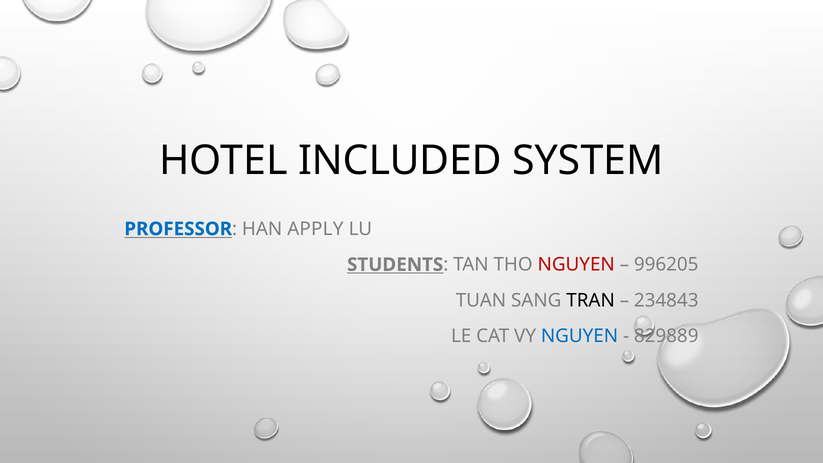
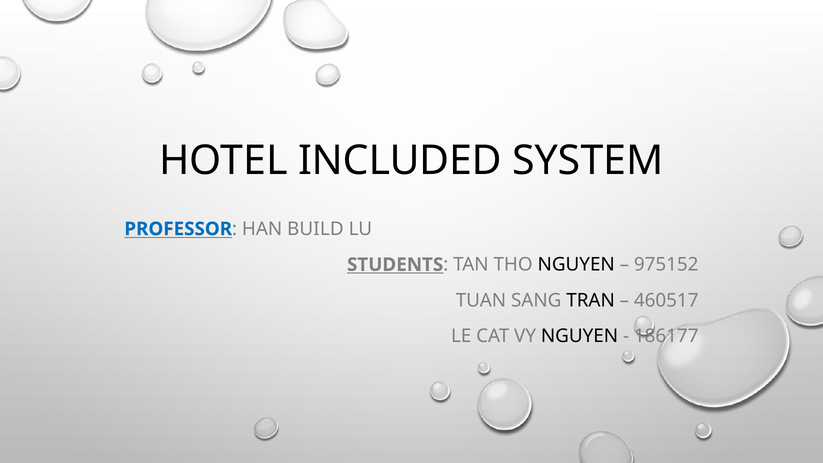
APPLY: APPLY -> BUILD
NGUYEN at (576, 265) colour: red -> black
996205: 996205 -> 975152
234843: 234843 -> 460517
NGUYEN at (580, 336) colour: blue -> black
829889: 829889 -> 186177
